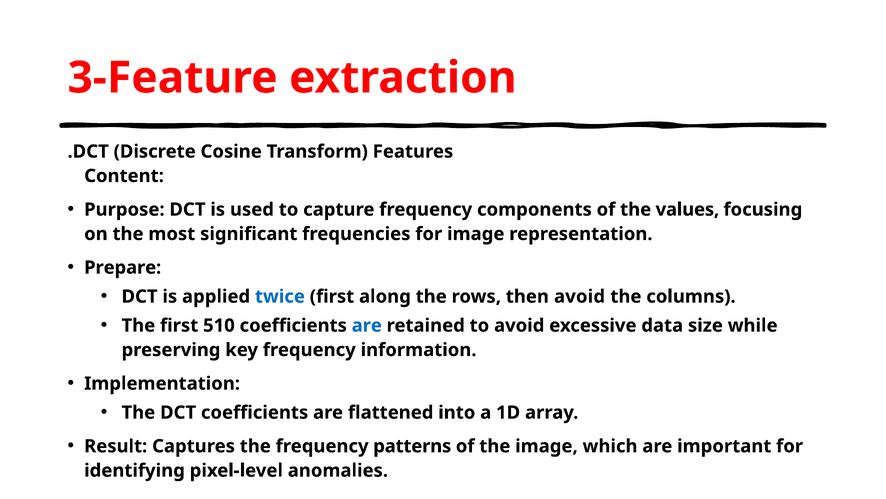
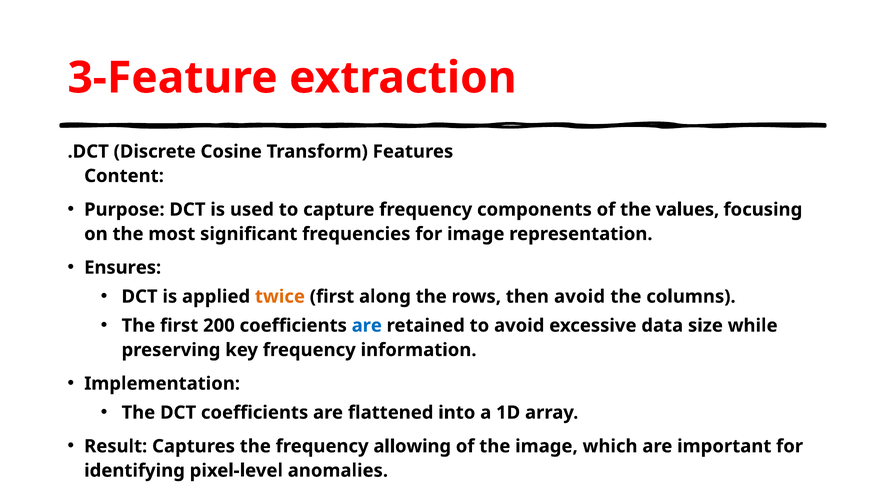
Prepare: Prepare -> Ensures
twice colour: blue -> orange
510: 510 -> 200
patterns: patterns -> allowing
